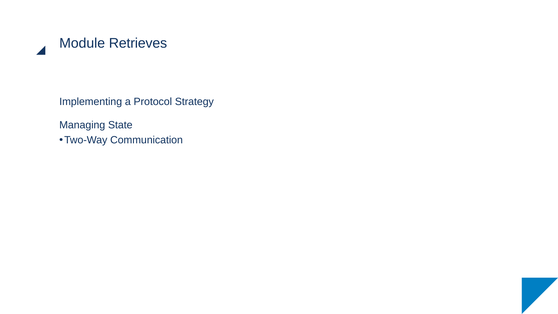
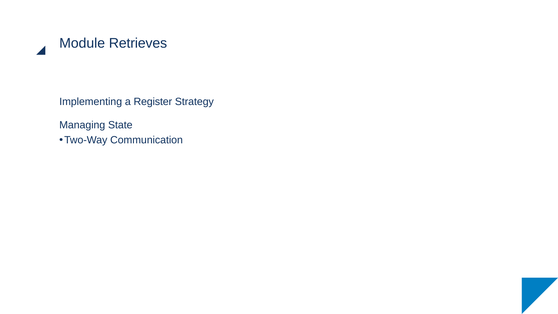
Protocol: Protocol -> Register
